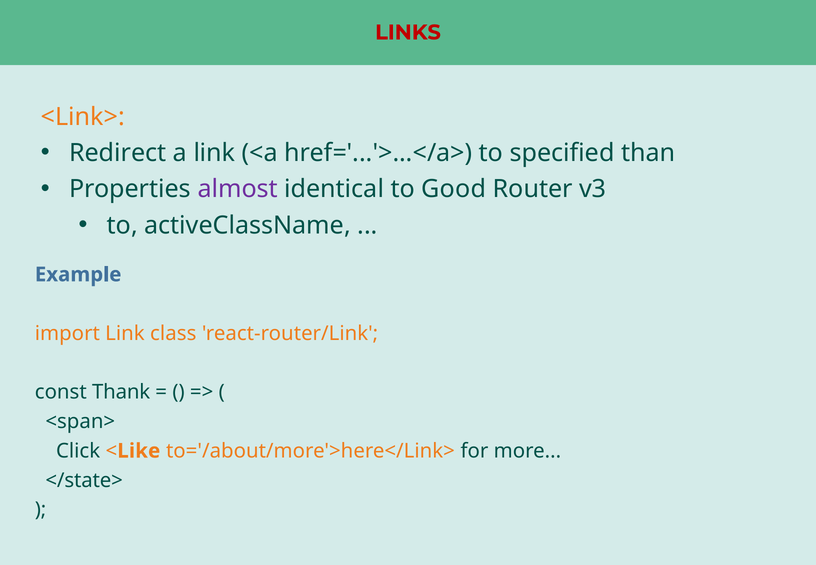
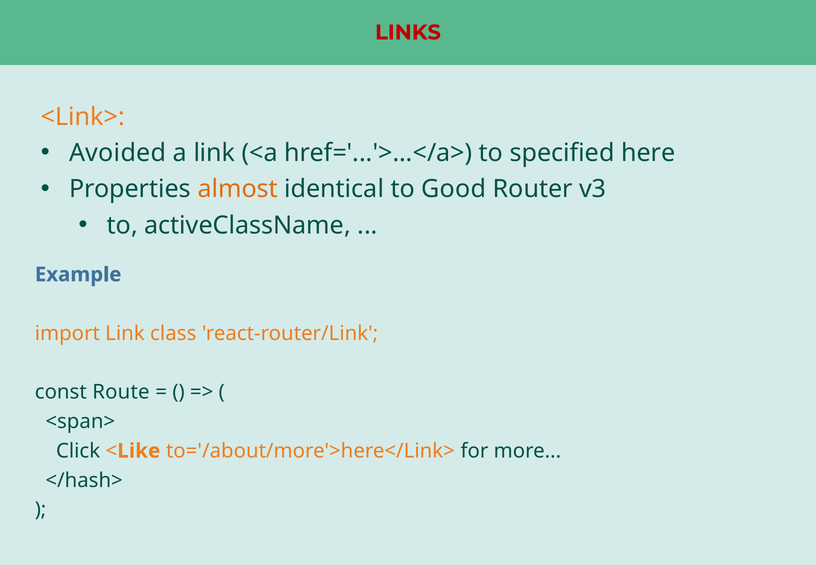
Redirect: Redirect -> Avoided
than: than -> here
almost colour: purple -> orange
Thank: Thank -> Route
</state>: </state> -> </hash>
